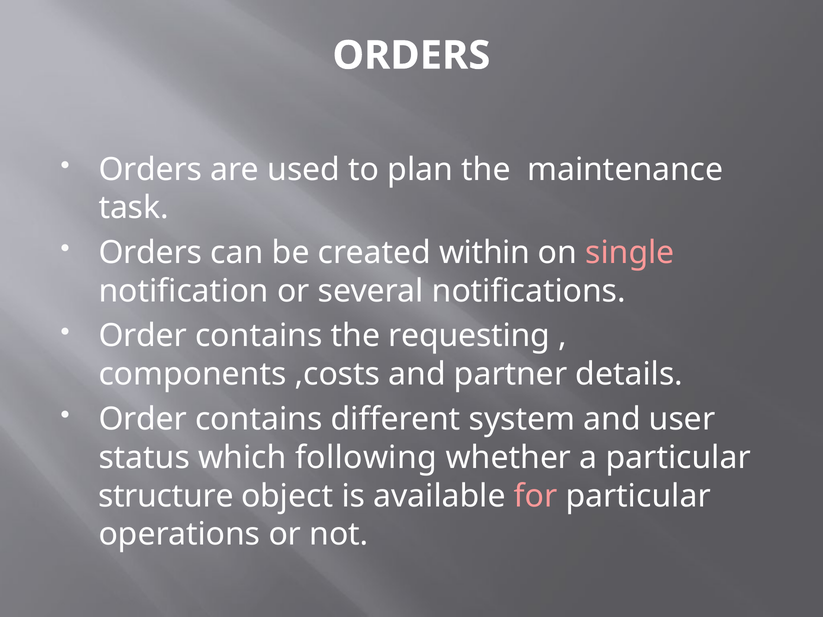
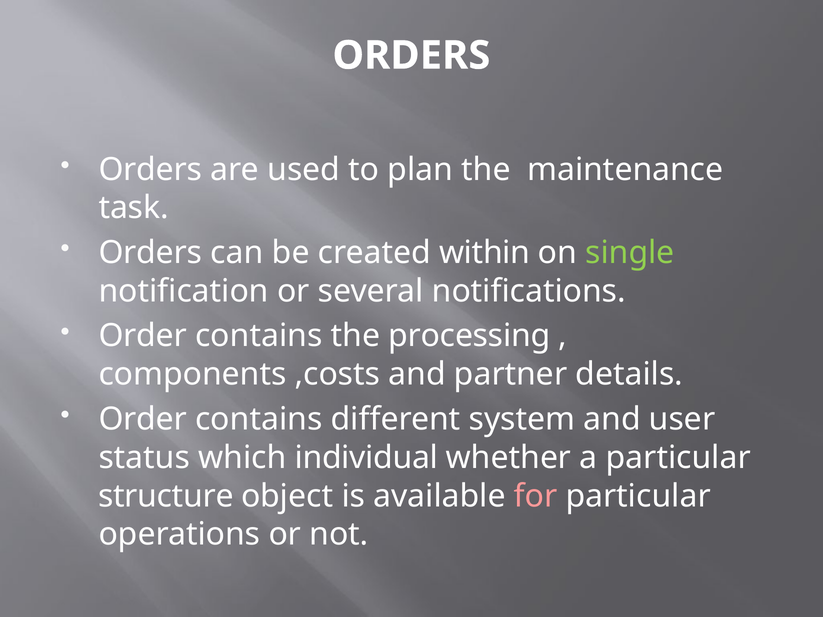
single colour: pink -> light green
requesting: requesting -> processing
following: following -> individual
